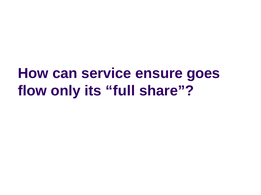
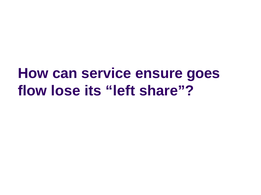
only: only -> lose
full: full -> left
